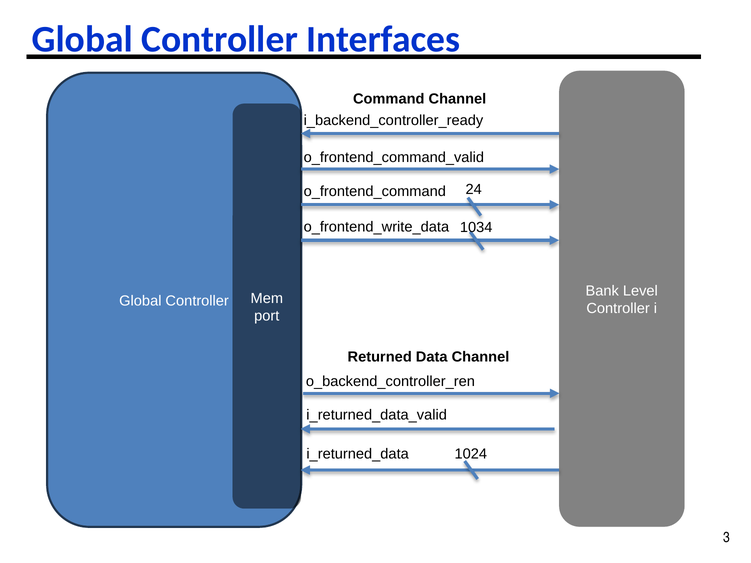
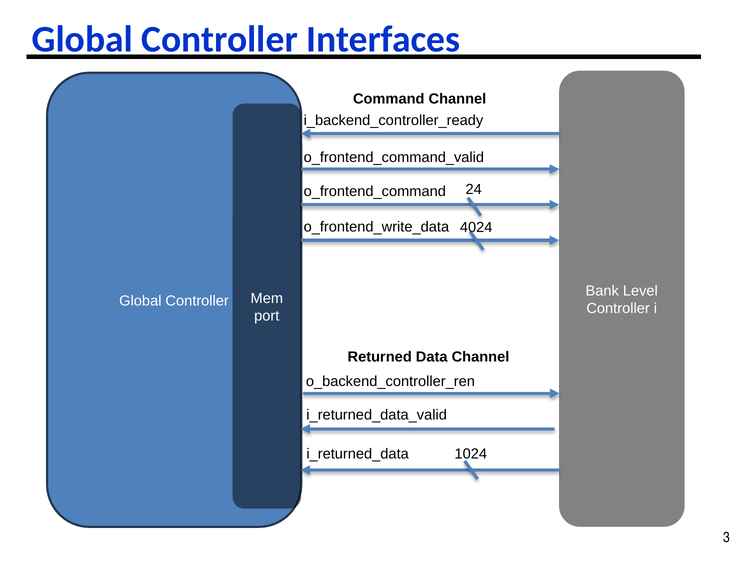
1034: 1034 -> 4024
